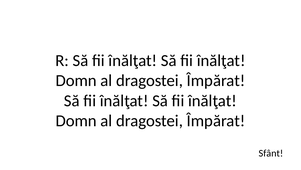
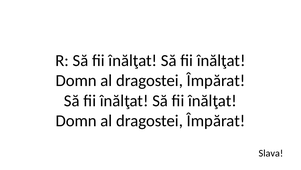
Sfânt: Sfânt -> Slava
